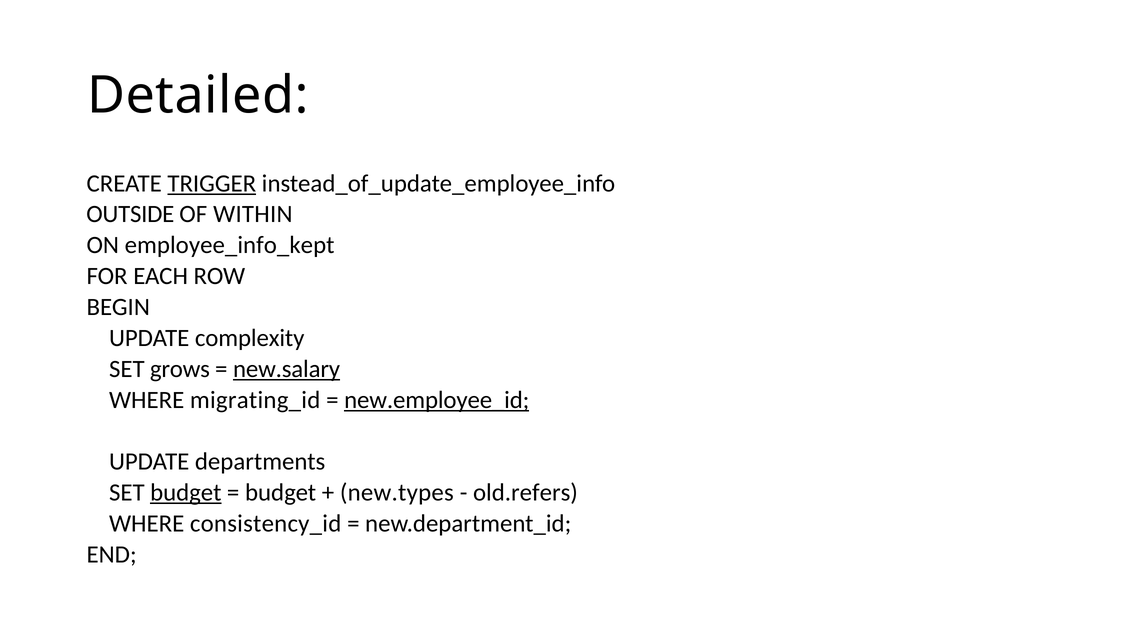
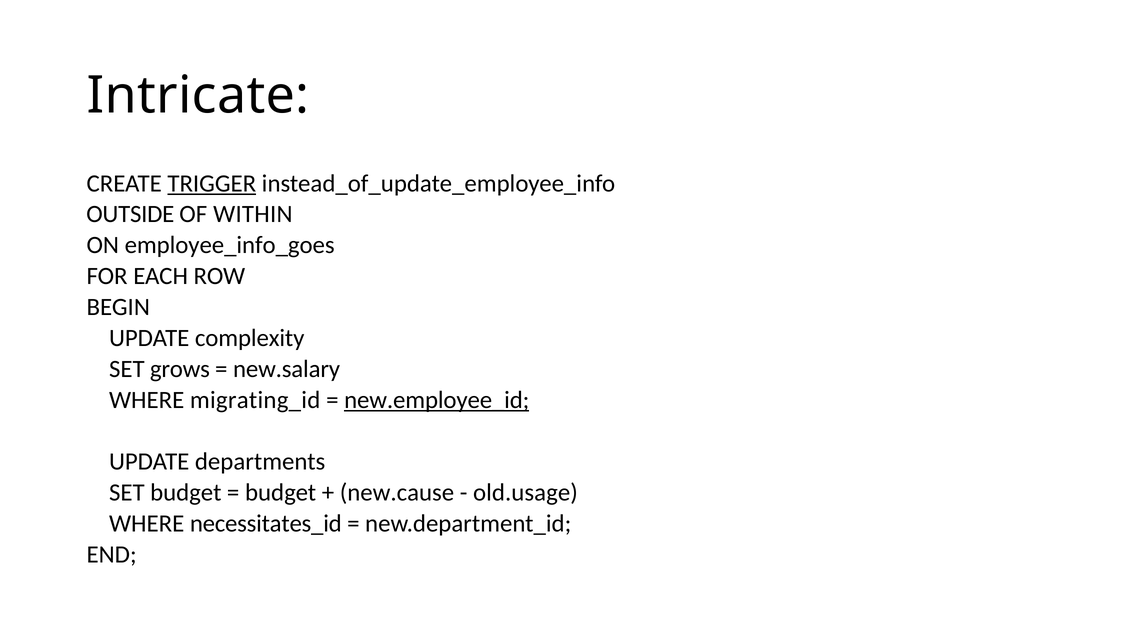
Detailed: Detailed -> Intricate
employee_info_kept: employee_info_kept -> employee_info_goes
new.salary underline: present -> none
budget at (186, 493) underline: present -> none
new.types: new.types -> new.cause
old.refers: old.refers -> old.usage
consistency_id: consistency_id -> necessitates_id
